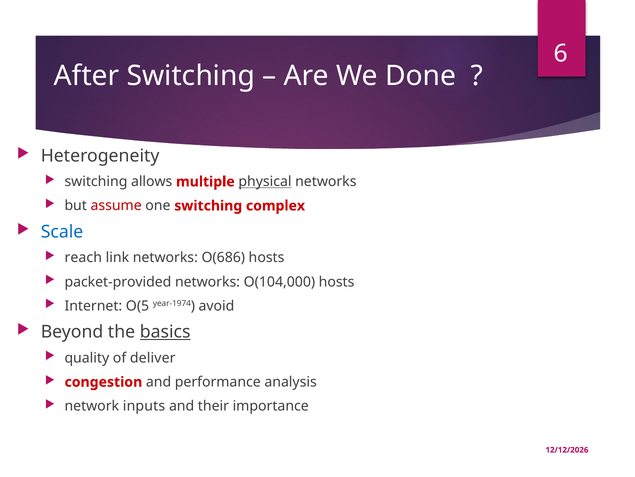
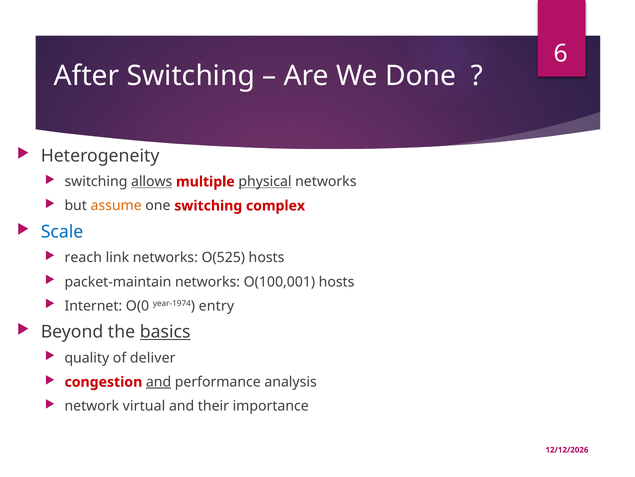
allows underline: none -> present
assume colour: red -> orange
O(686: O(686 -> O(525
packet-provided: packet-provided -> packet-maintain
O(104,000: O(104,000 -> O(100,001
O(5: O(5 -> O(0
avoid: avoid -> entry
and at (159, 381) underline: none -> present
inputs: inputs -> virtual
